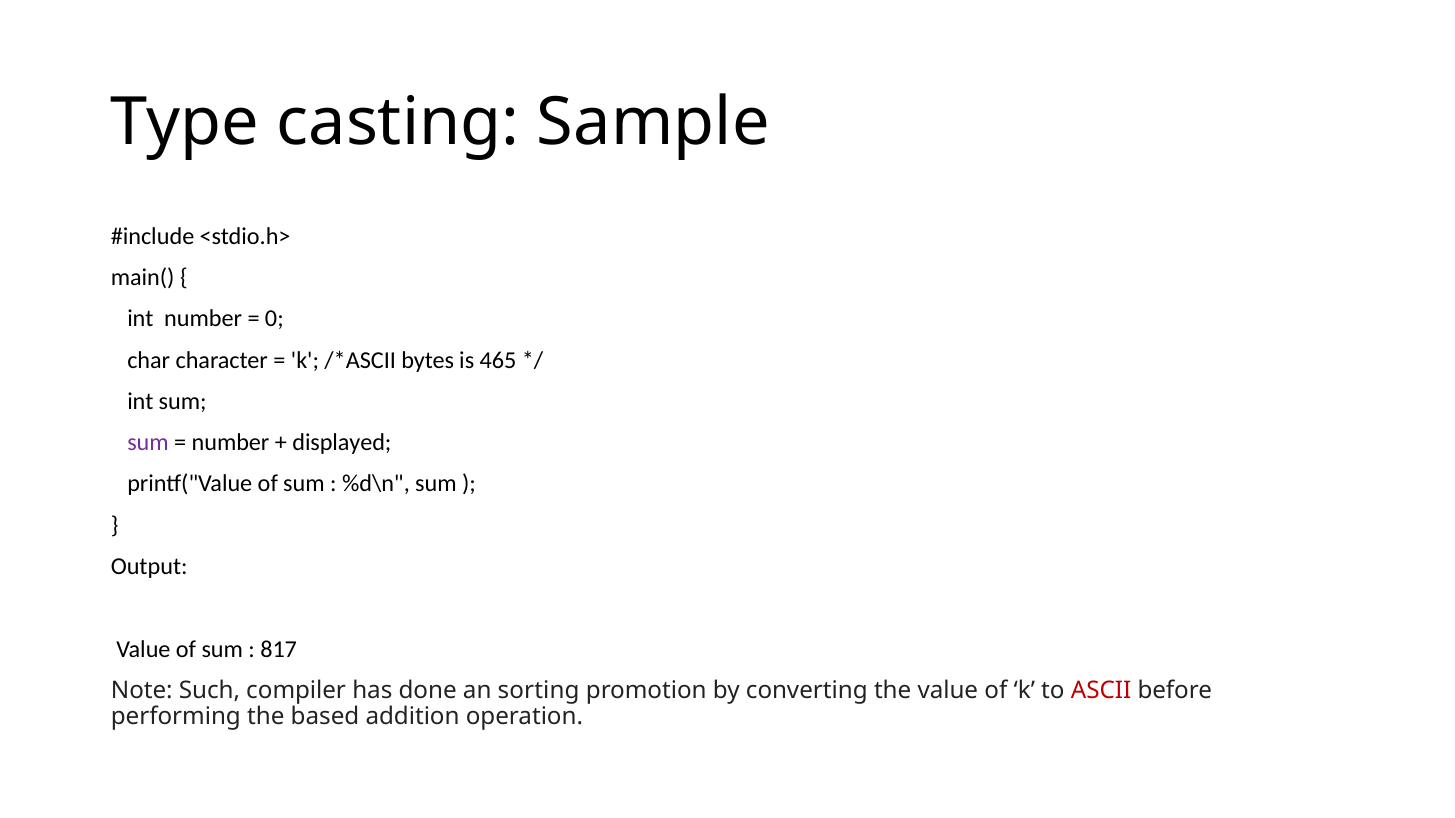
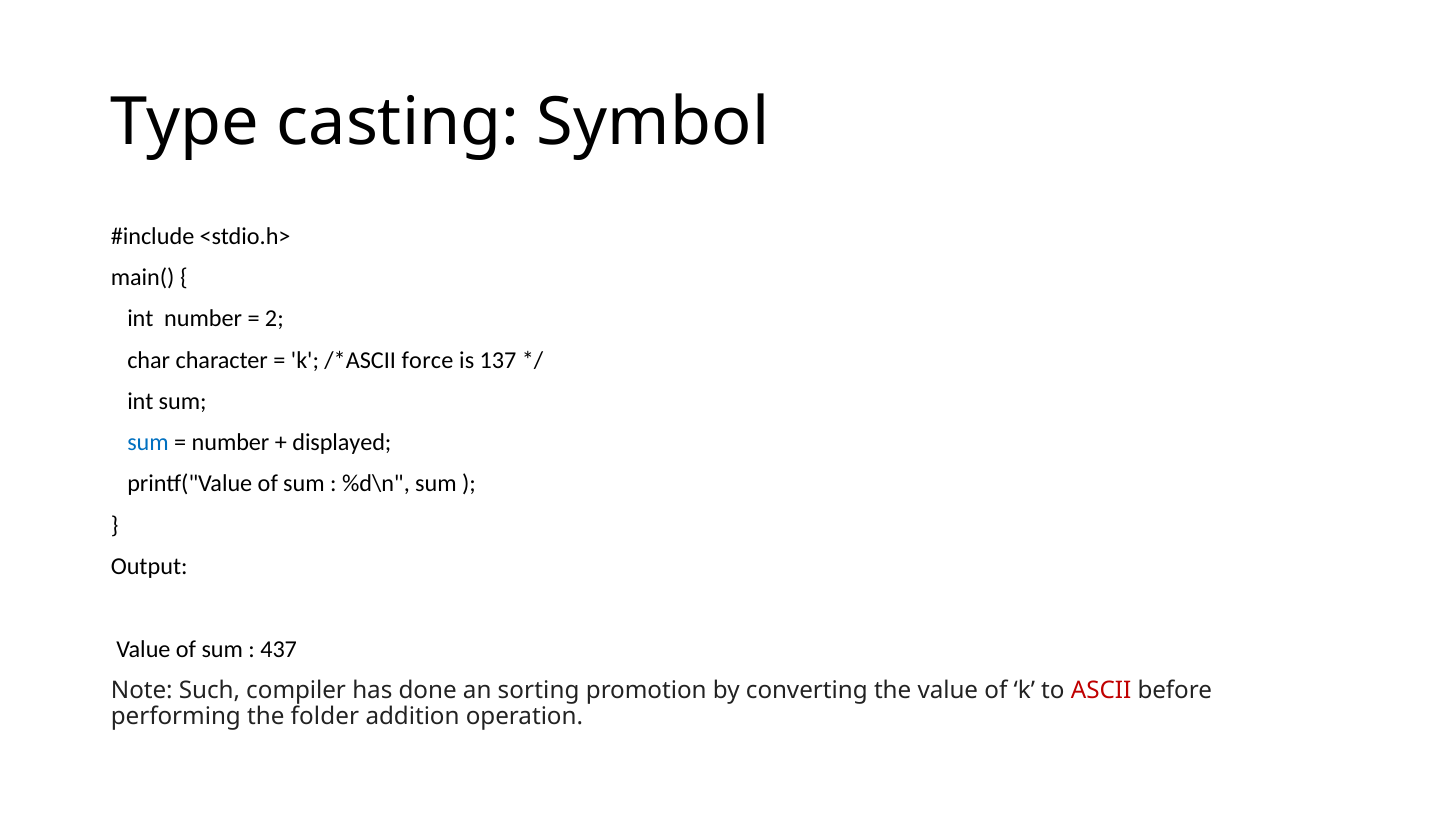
Sample: Sample -> Symbol
0: 0 -> 2
bytes: bytes -> force
465: 465 -> 137
sum at (148, 443) colour: purple -> blue
817: 817 -> 437
based: based -> folder
